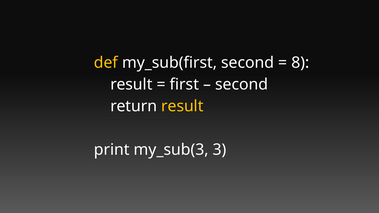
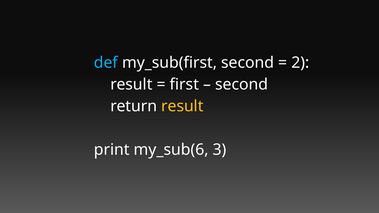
def colour: yellow -> light blue
8: 8 -> 2
my_sub(3: my_sub(3 -> my_sub(6
